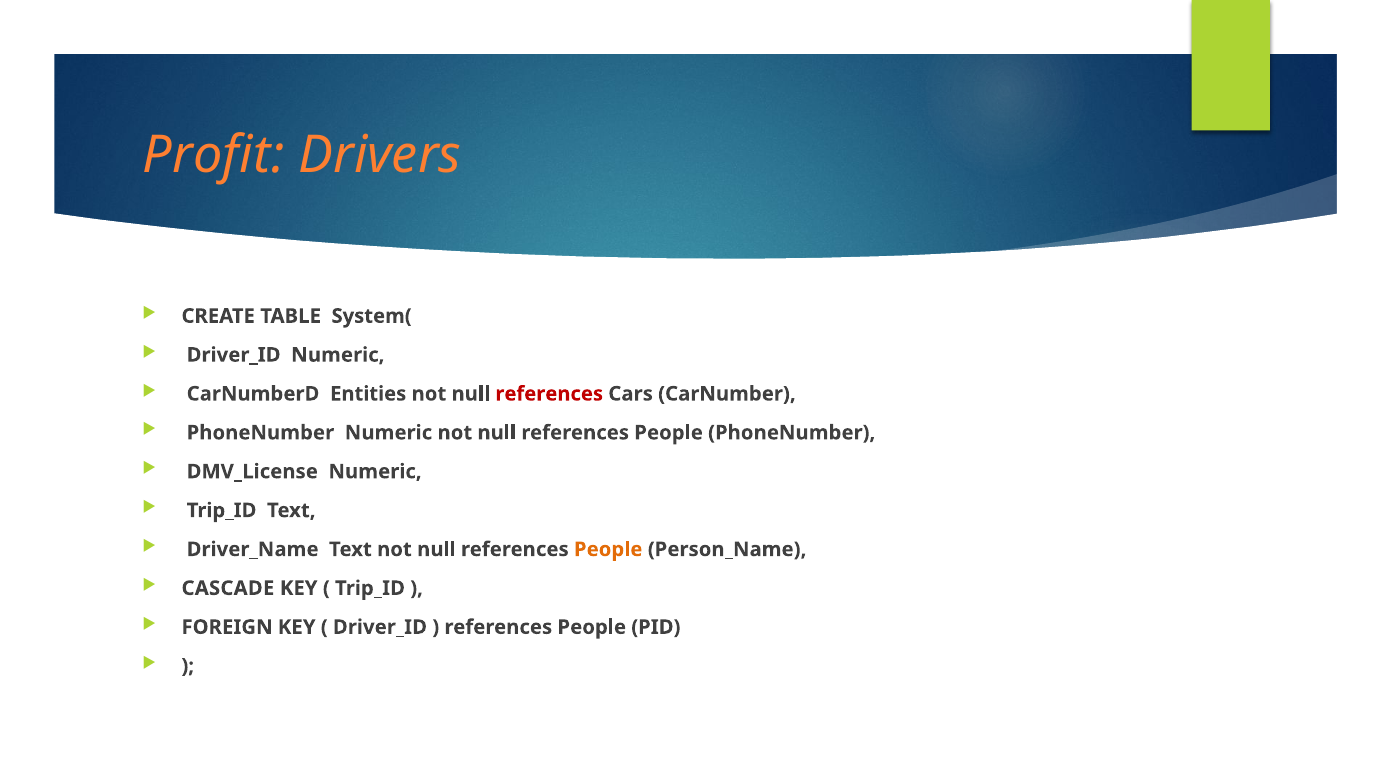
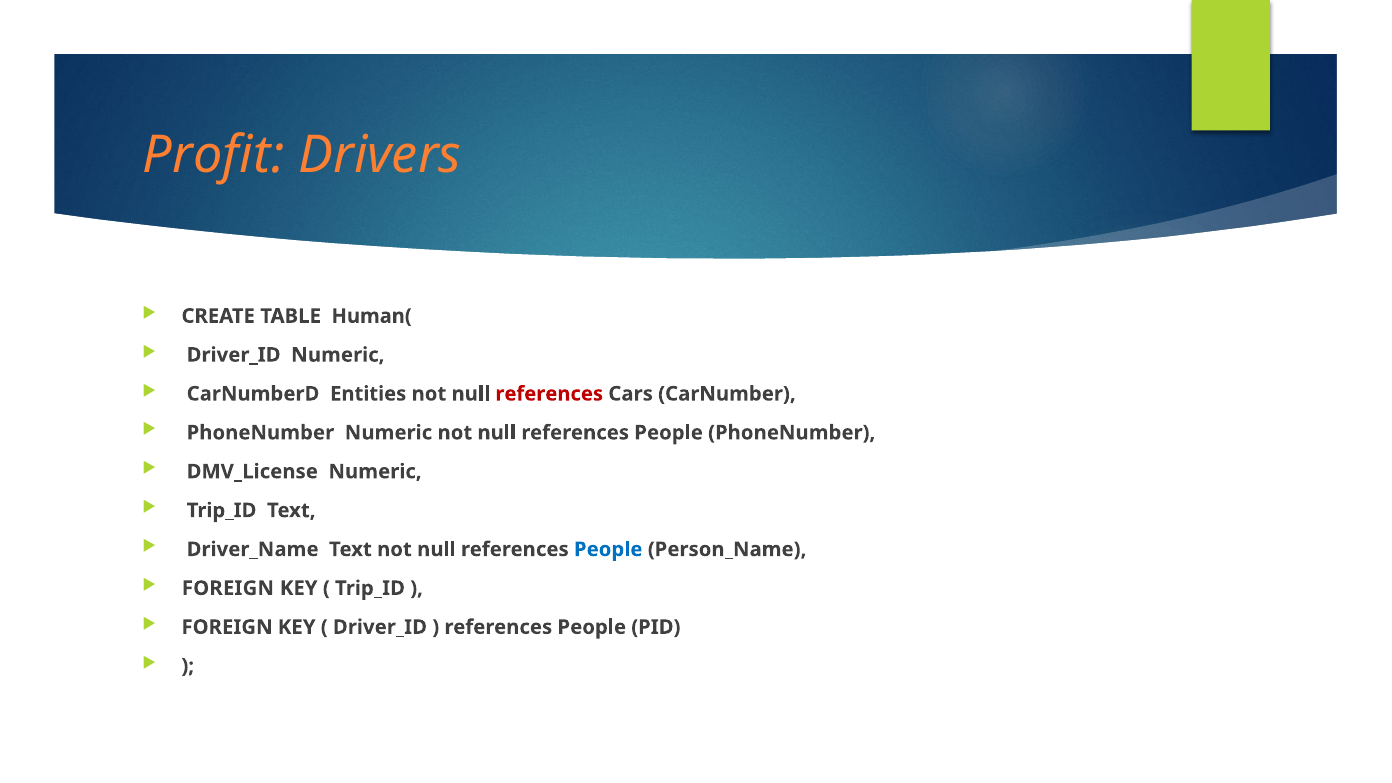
System(: System( -> Human(
People at (608, 549) colour: orange -> blue
CASCADE at (228, 588): CASCADE -> FOREIGN
